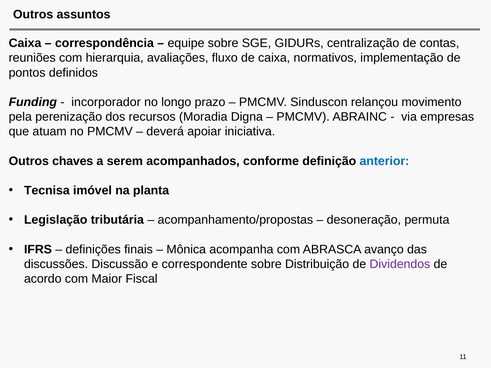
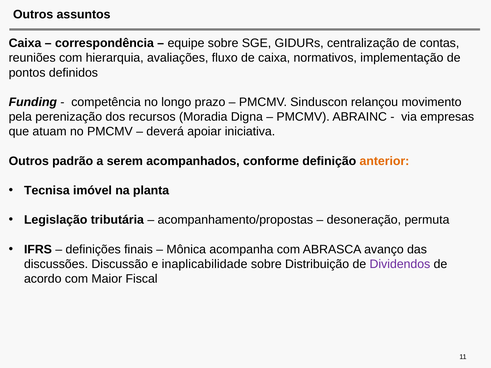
incorporador: incorporador -> competência
chaves: chaves -> padrão
anterior colour: blue -> orange
correspondente: correspondente -> inaplicabilidade
